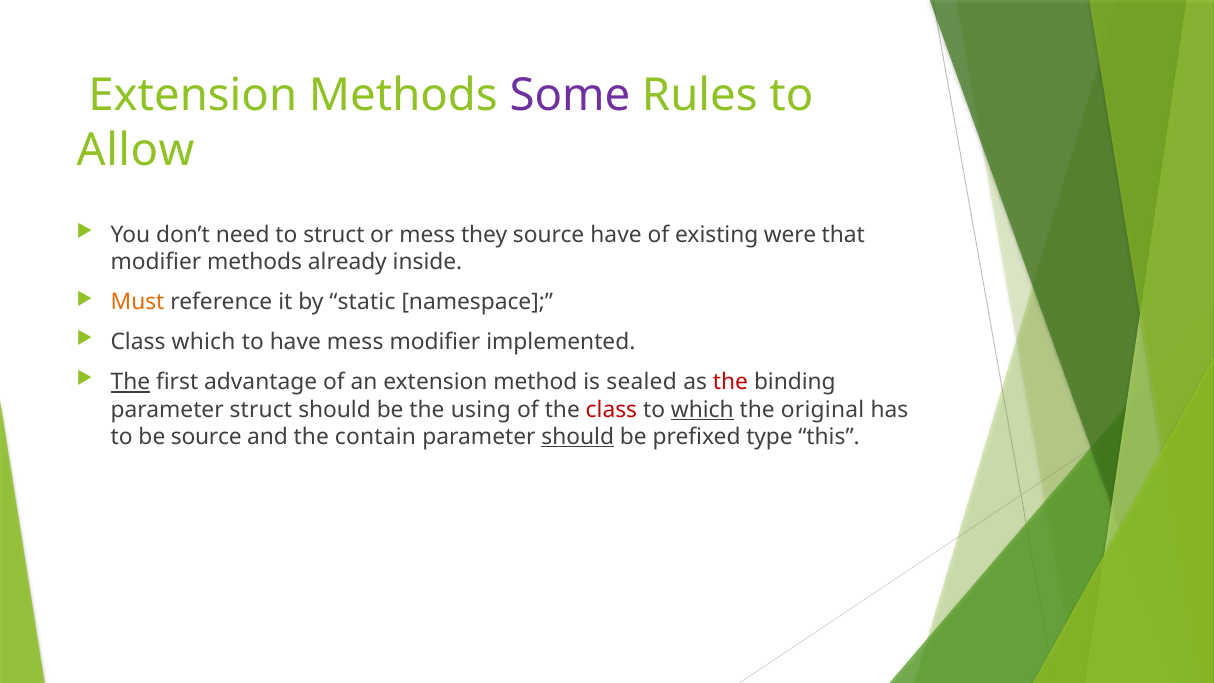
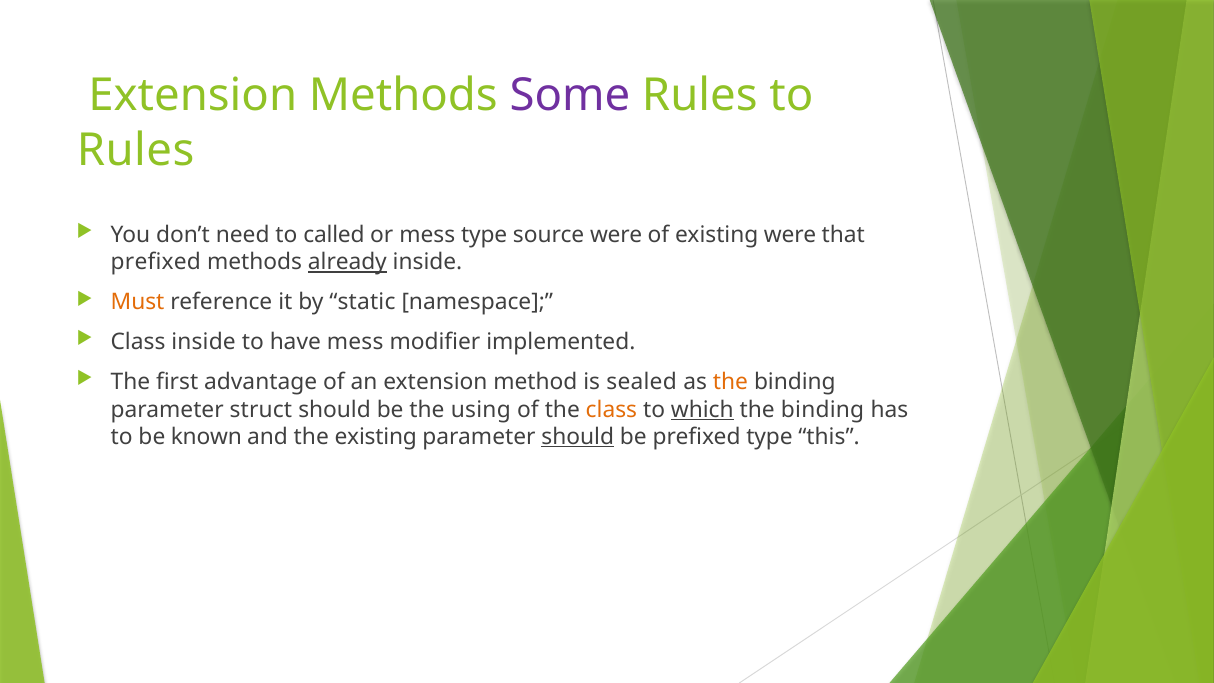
Allow at (136, 150): Allow -> Rules
to struct: struct -> called
mess they: they -> type
source have: have -> were
modifier at (156, 262): modifier -> prefixed
already underline: none -> present
Class which: which -> inside
The at (130, 382) underline: present -> none
the at (730, 382) colour: red -> orange
class at (611, 409) colour: red -> orange
original at (823, 409): original -> binding
be source: source -> known
the contain: contain -> existing
